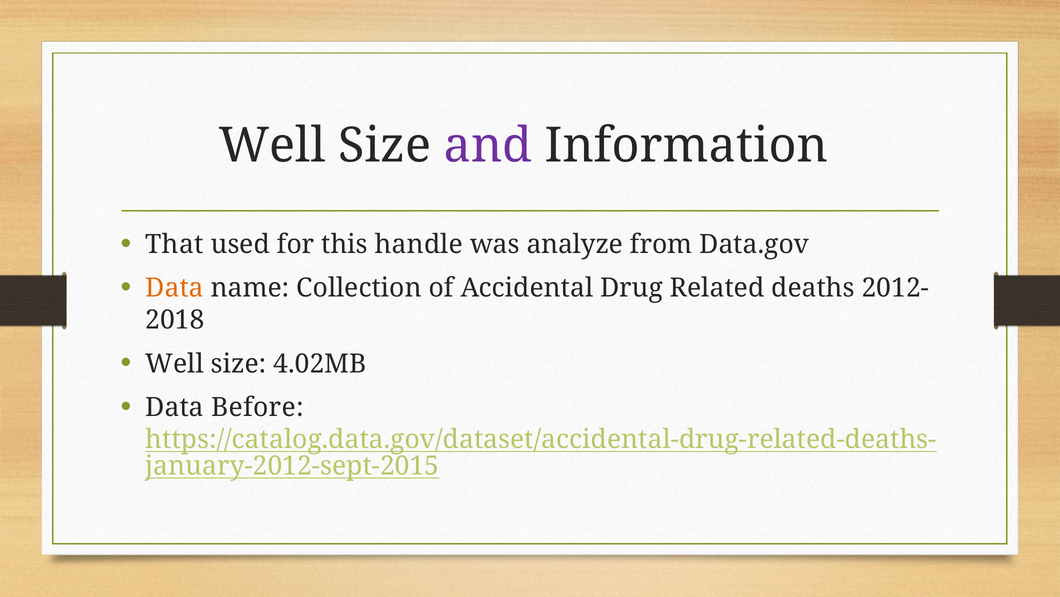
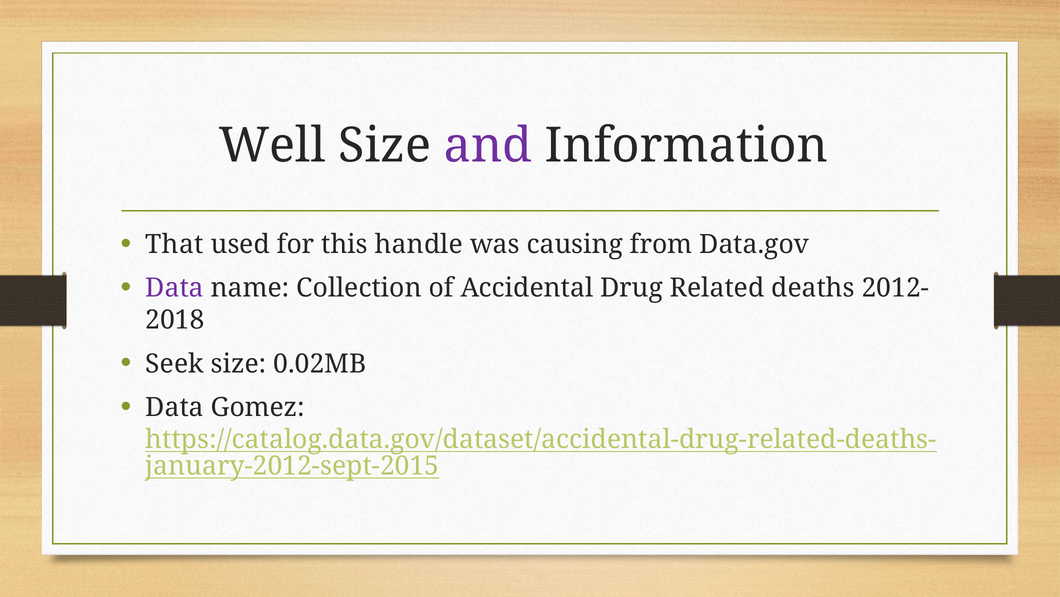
analyze: analyze -> causing
Data at (175, 288) colour: orange -> purple
Well at (175, 363): Well -> Seek
4.02MB: 4.02MB -> 0.02MB
Before: Before -> Gomez
